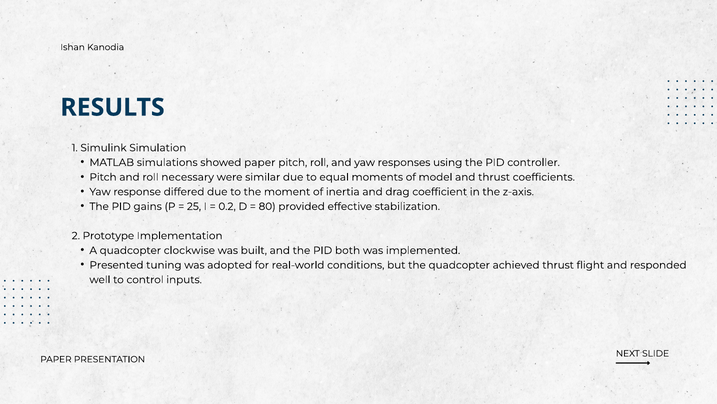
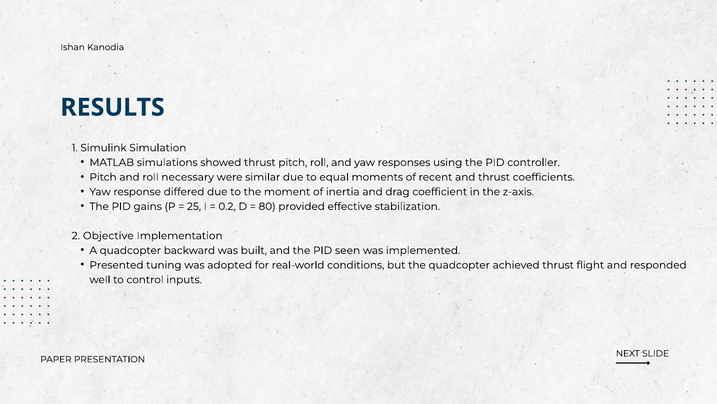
showed paper: paper -> thrust
model: model -> recent
Prototype: Prototype -> Objective
clockwise: clockwise -> backward
both: both -> seen
